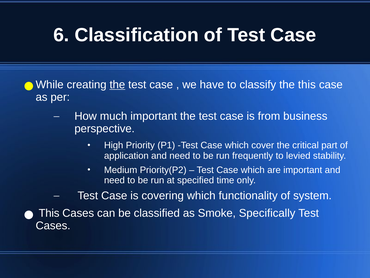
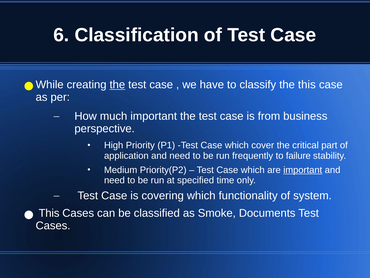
levied: levied -> failure
important at (303, 170) underline: none -> present
Specifically: Specifically -> Documents
